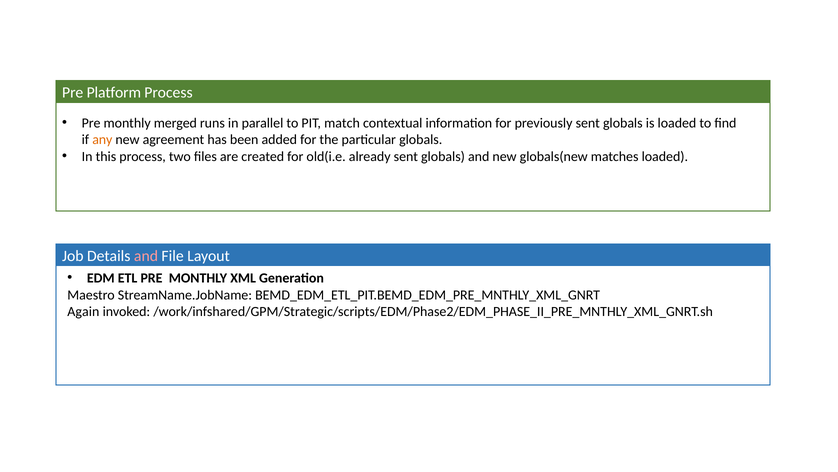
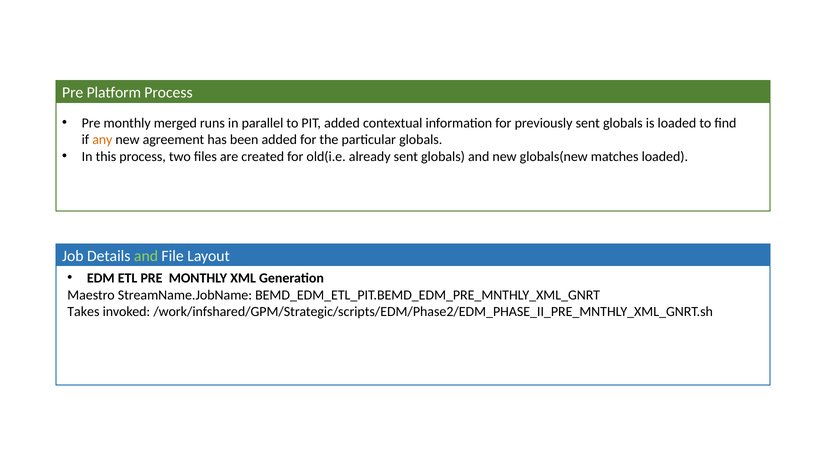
PIT match: match -> added
and at (146, 256) colour: pink -> light green
Again: Again -> Takes
